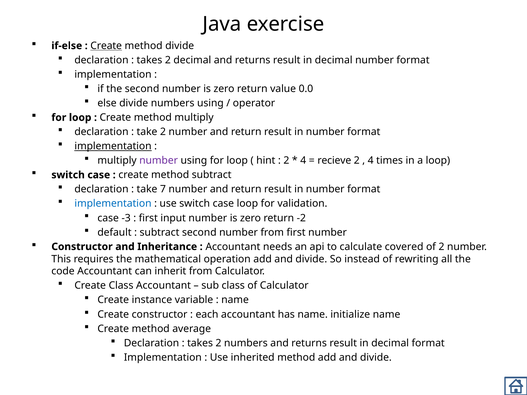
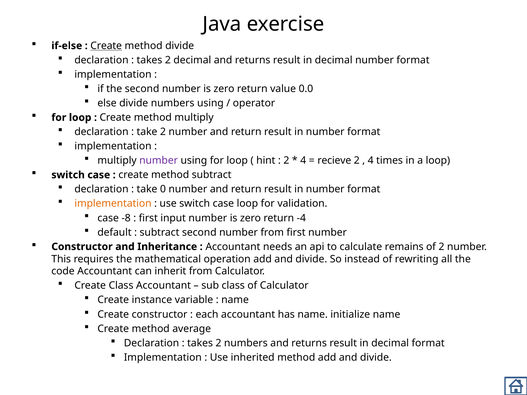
implementation at (113, 146) underline: present -> none
7: 7 -> 0
implementation at (113, 204) colour: blue -> orange
-3: -3 -> -8
-2: -2 -> -4
covered: covered -> remains
